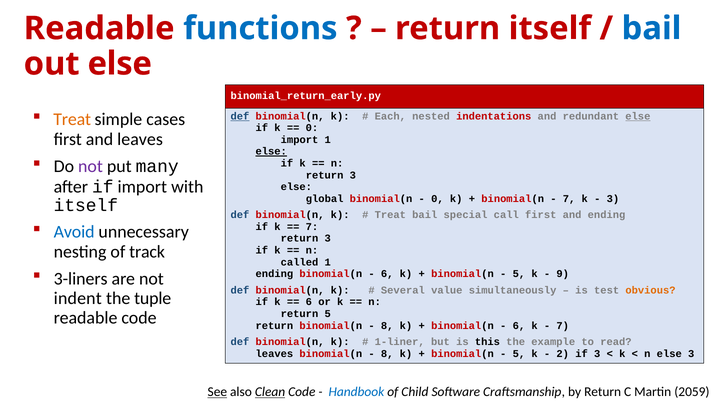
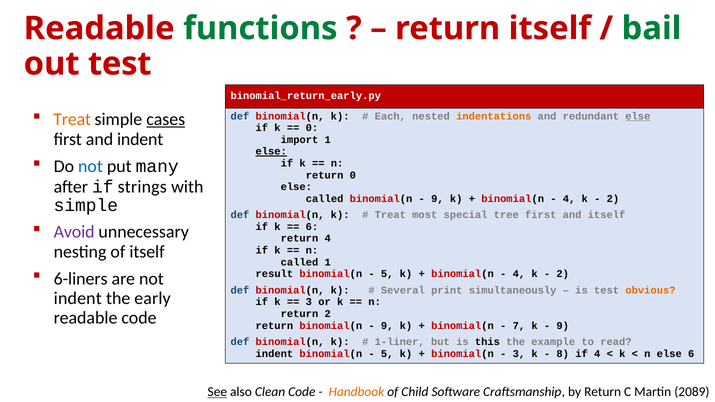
functions colour: blue -> green
bail at (652, 28) colour: blue -> green
out else: else -> test
cases underline: none -> present
def at (240, 116) underline: present -> none
indentations colour: red -> orange
and leaves: leaves -> indent
not at (90, 167) colour: purple -> blue
3 at (353, 175): 3 -> 0
if import: import -> strings
global at (325, 199): global -> called
0 at (437, 199): 0 -> 9
7 at (569, 199): 7 -> 4
3 at (613, 199): 3 -> 2
itself at (86, 205): itself -> simple
Treat bail: bail -> most
call: call -> tree
and ending: ending -> itself
7 at (312, 227): 7 -> 6
Avoid colour: blue -> purple
3 at (328, 239): 3 -> 4
of track: track -> itself
3-liners: 3-liners -> 6-liners
ending at (274, 274): ending -> result
6 at (387, 274): 6 -> 5
5 at (519, 274): 5 -> 4
9 at (563, 274): 9 -> 2
value: value -> print
tuple: tuple -> early
6 at (309, 302): 6 -> 3
return 5: 5 -> 2
8 at (387, 326): 8 -> 9
6 at (519, 326): 6 -> 7
7 at (563, 326): 7 -> 9
leaves at (274, 354): leaves -> indent
8 at (387, 354): 8 -> 5
5 at (519, 354): 5 -> 3
2: 2 -> 8
if 3: 3 -> 4
else 3: 3 -> 6
Clean underline: present -> none
Handbook colour: blue -> orange
2059: 2059 -> 2089
